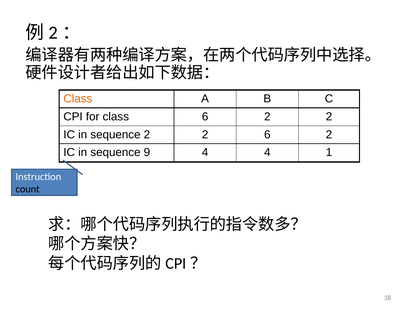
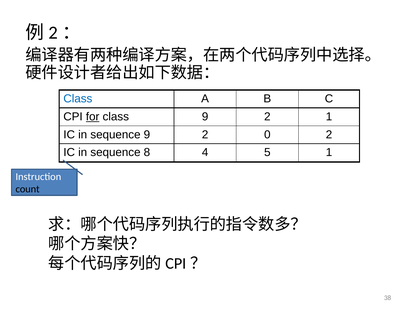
Class at (78, 99) colour: orange -> blue
for underline: none -> present
class 6: 6 -> 9
2 at (329, 117): 2 -> 1
sequence 2: 2 -> 9
2 6: 6 -> 0
9: 9 -> 8
4 4: 4 -> 5
